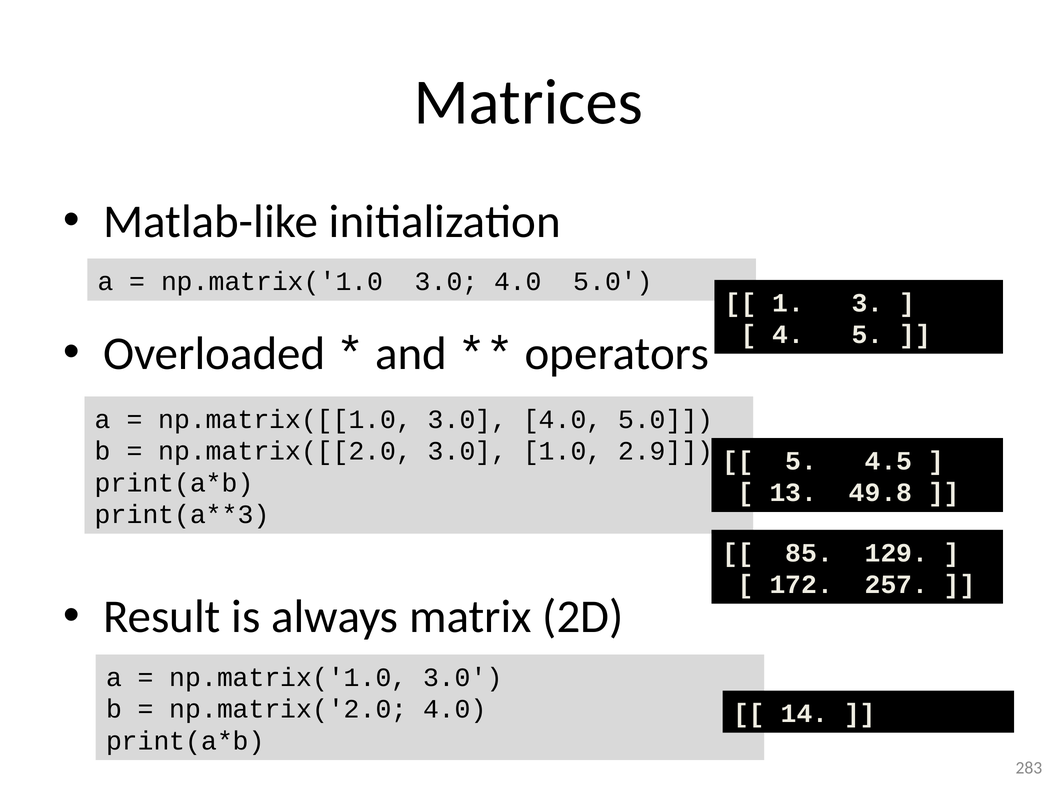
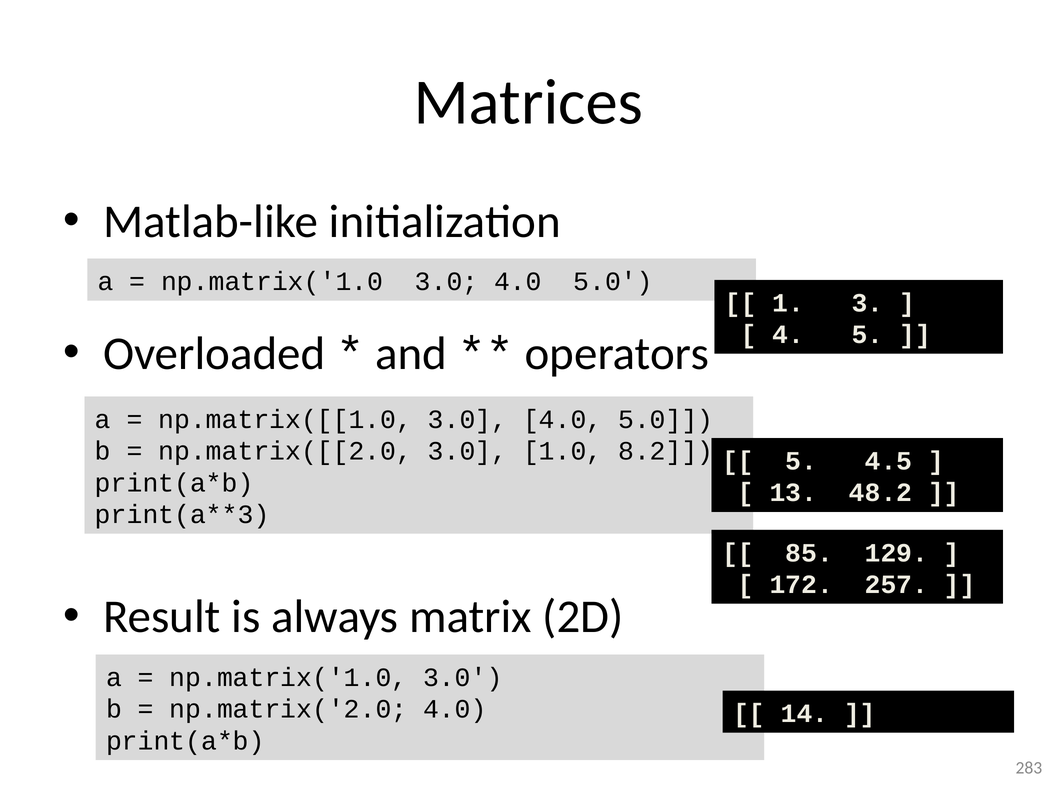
2.9: 2.9 -> 8.2
49.8: 49.8 -> 48.2
